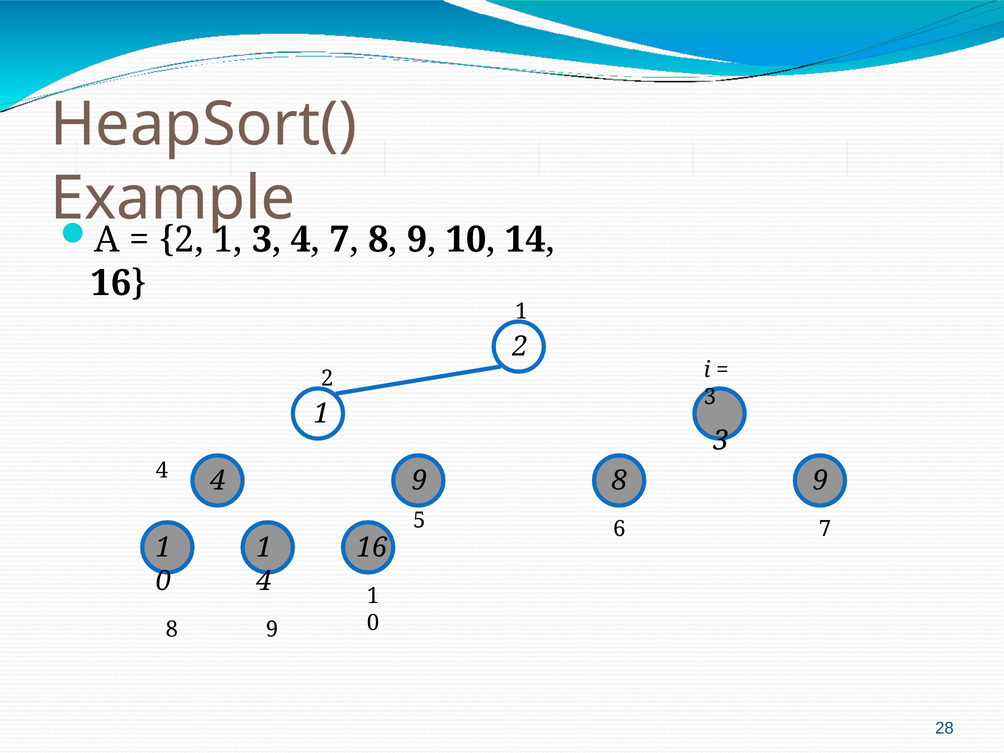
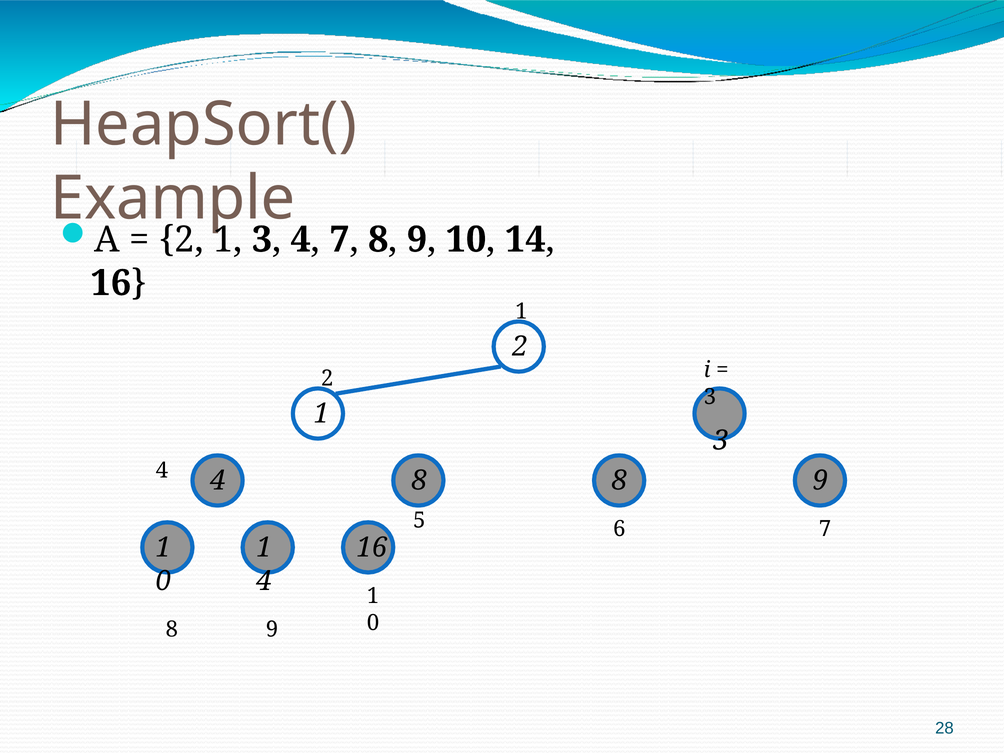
9 at (419, 481): 9 -> 8
